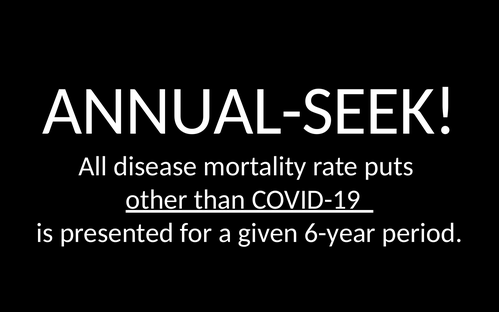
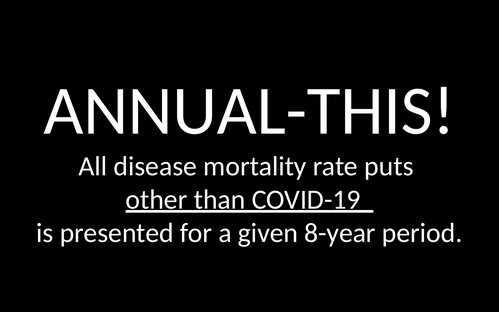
ANNUAL-SEEK: ANNUAL-SEEK -> ANNUAL-THIS
6-year: 6-year -> 8-year
